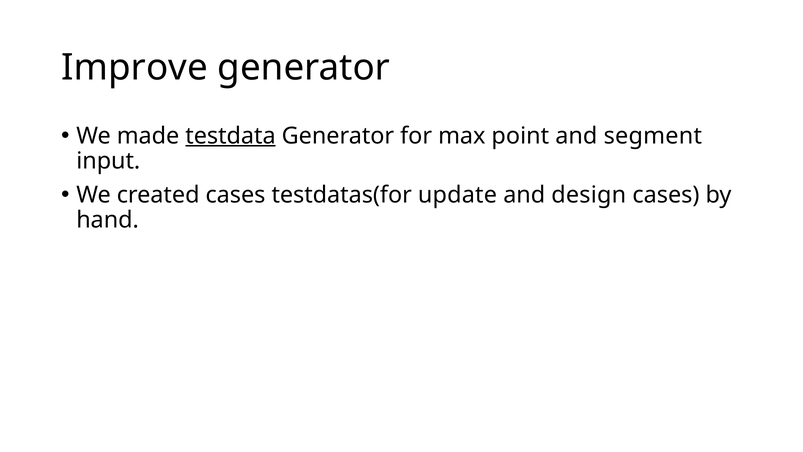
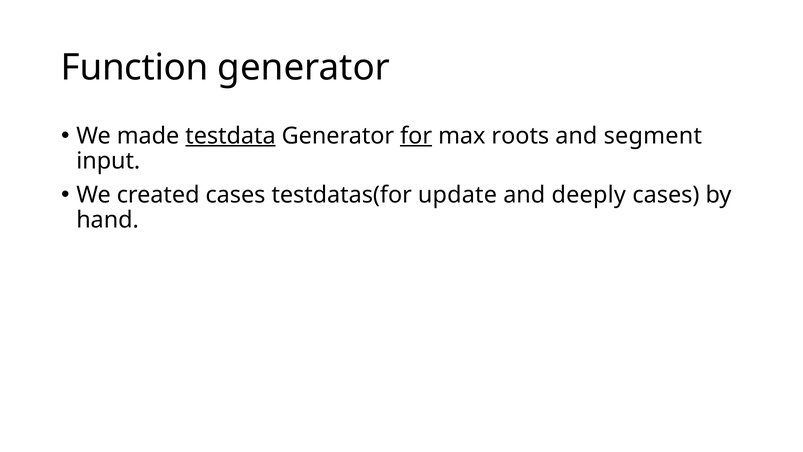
Improve: Improve -> Function
for underline: none -> present
point: point -> roots
design: design -> deeply
